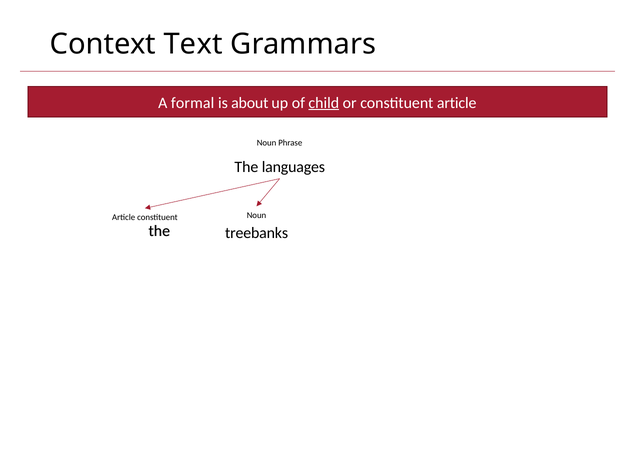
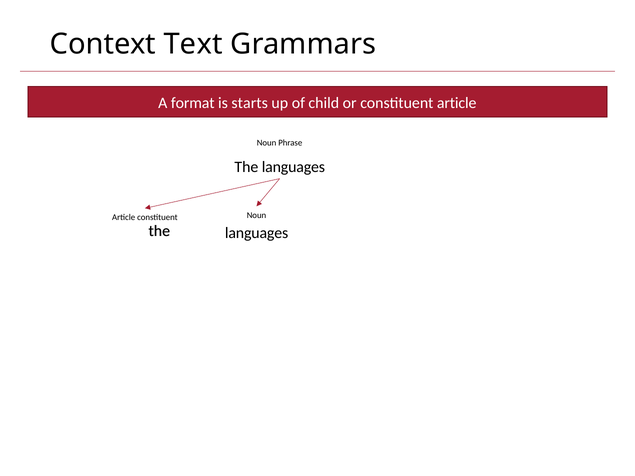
formal: formal -> format
about: about -> starts
child underline: present -> none
treebanks at (257, 233): treebanks -> languages
